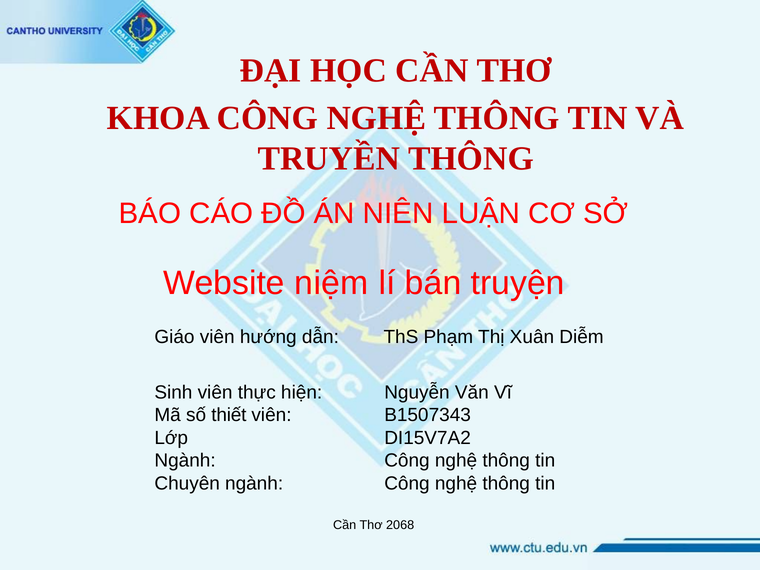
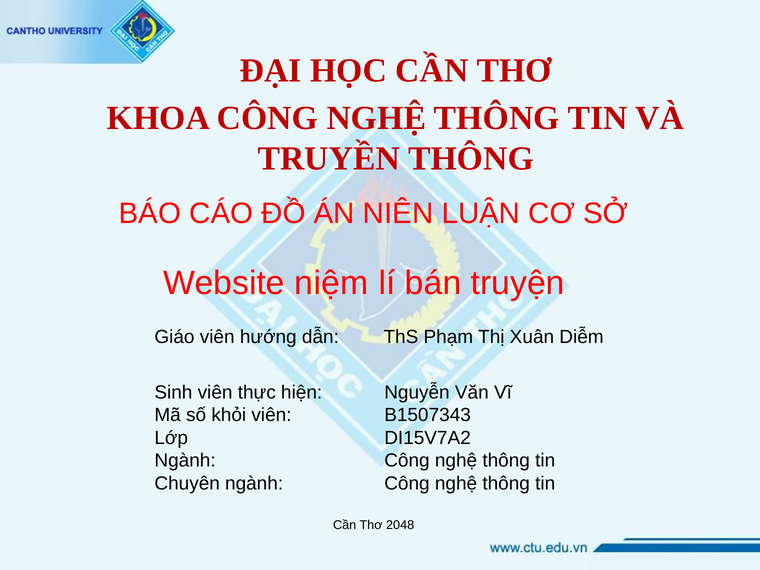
thiết: thiết -> khỏi
2068: 2068 -> 2048
